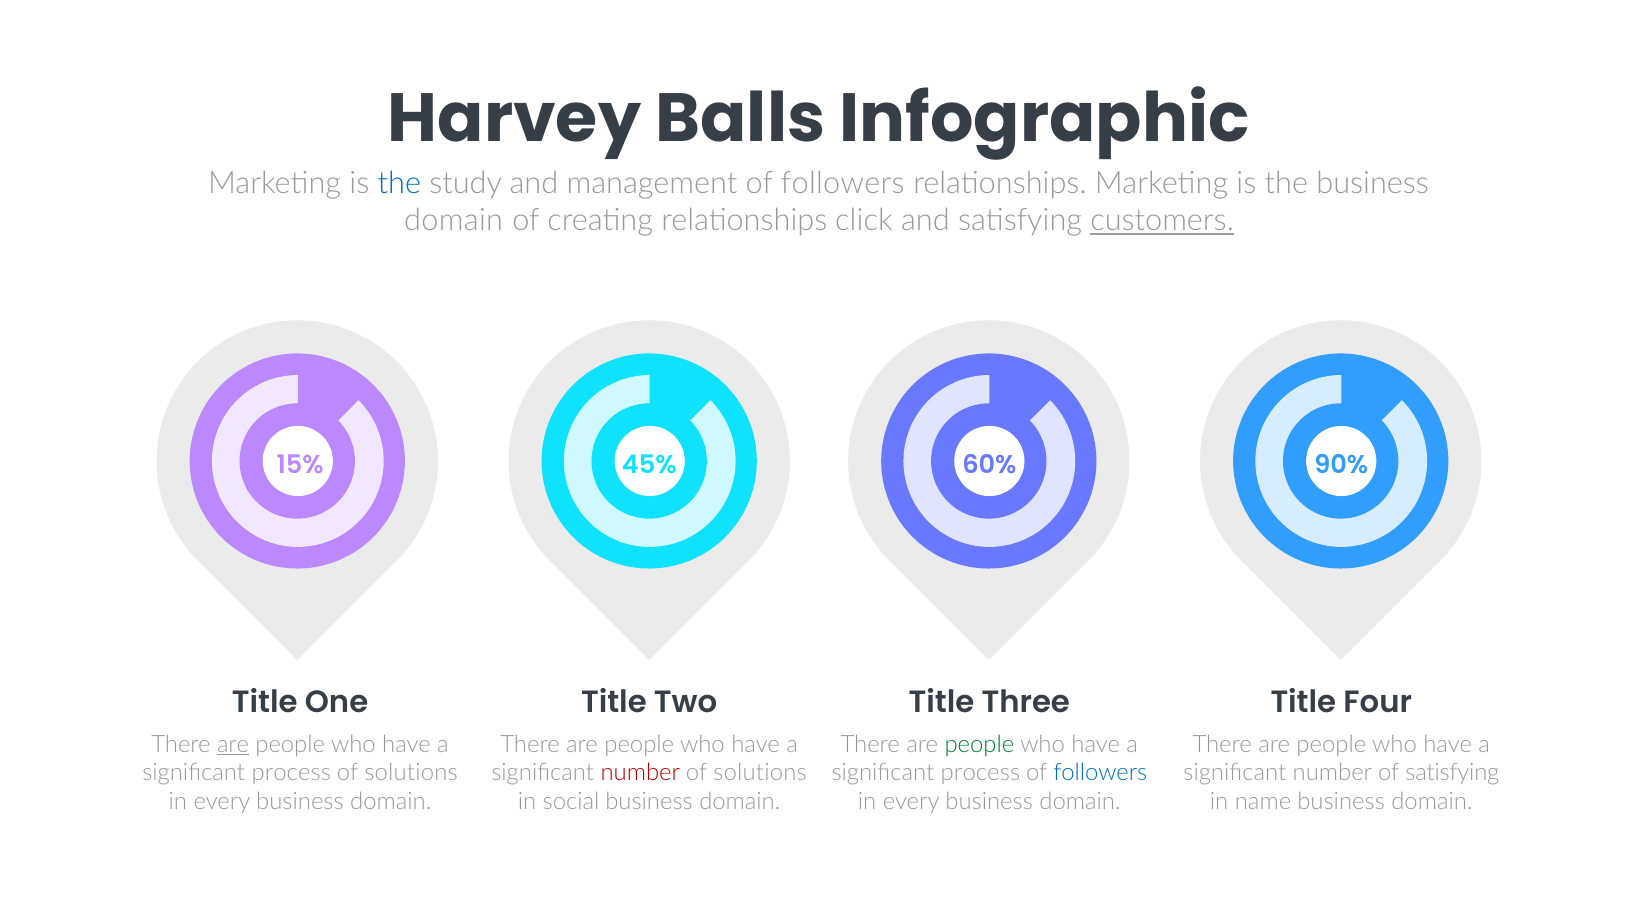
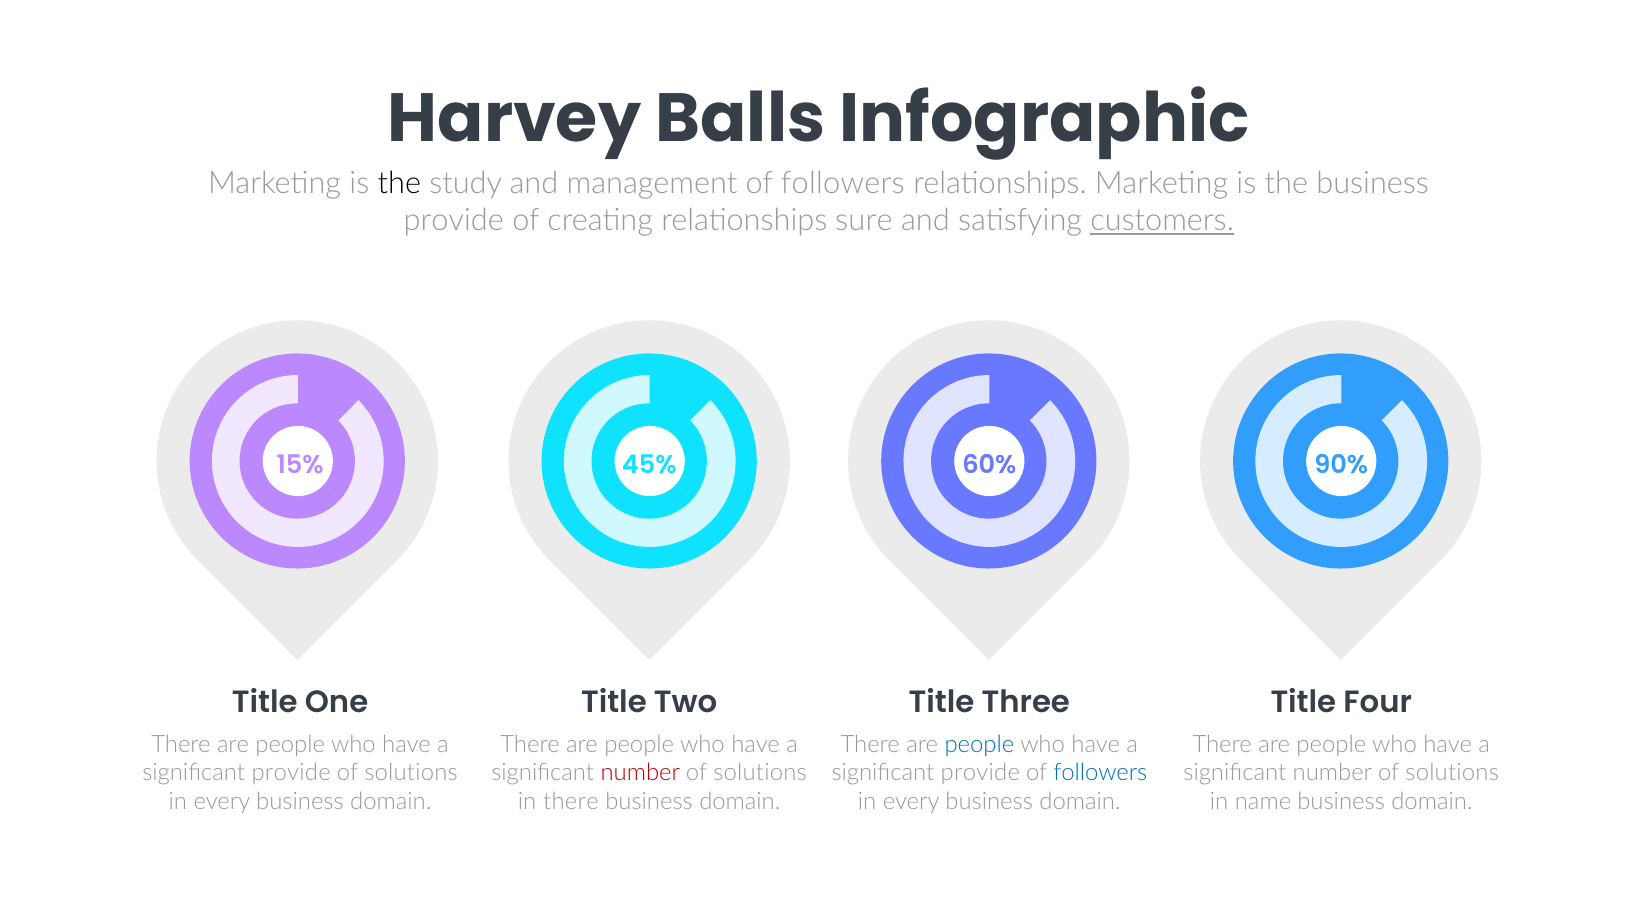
the at (399, 184) colour: blue -> black
domain at (454, 221): domain -> provide
click: click -> sure
are at (233, 744) underline: present -> none
people at (979, 744) colour: green -> blue
process at (291, 773): process -> provide
process at (980, 773): process -> provide
satisfying at (1452, 773): satisfying -> solutions
in social: social -> there
